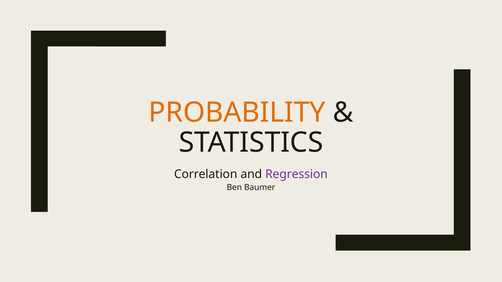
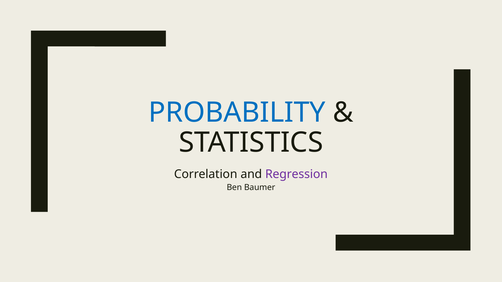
PROBABILITY colour: orange -> blue
